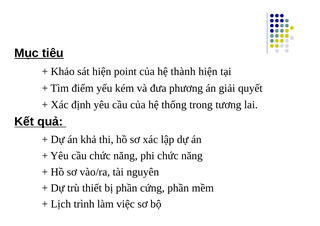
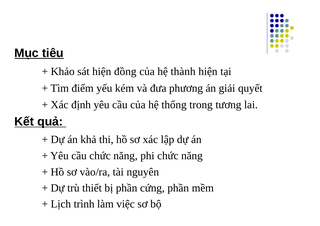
point: point -> đồng
